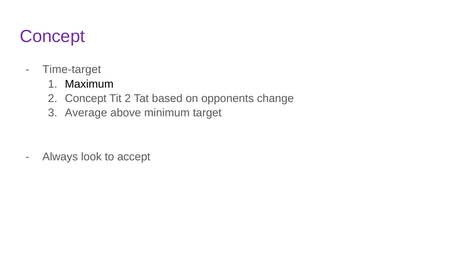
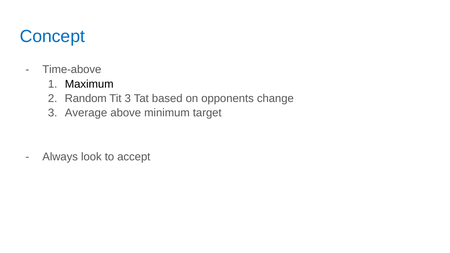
Concept at (52, 36) colour: purple -> blue
Time-target: Time-target -> Time-above
Concept at (86, 99): Concept -> Random
Tit 2: 2 -> 3
